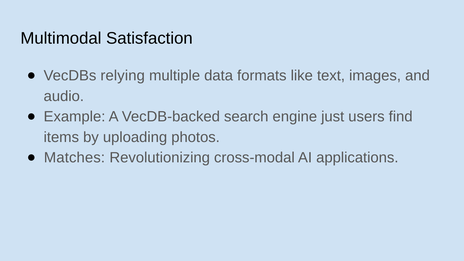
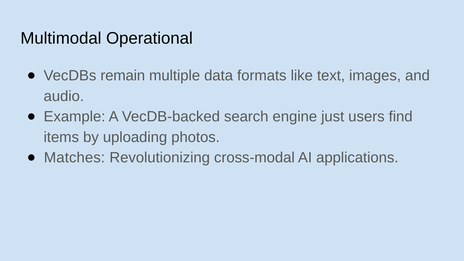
Satisfaction: Satisfaction -> Operational
relying: relying -> remain
